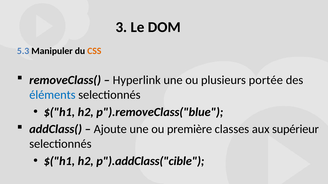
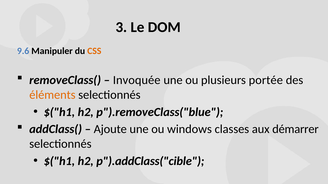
5.3: 5.3 -> 9.6
Hyperlink: Hyperlink -> Invoquée
éléments colour: blue -> orange
première: première -> windows
supérieur: supérieur -> démarrer
